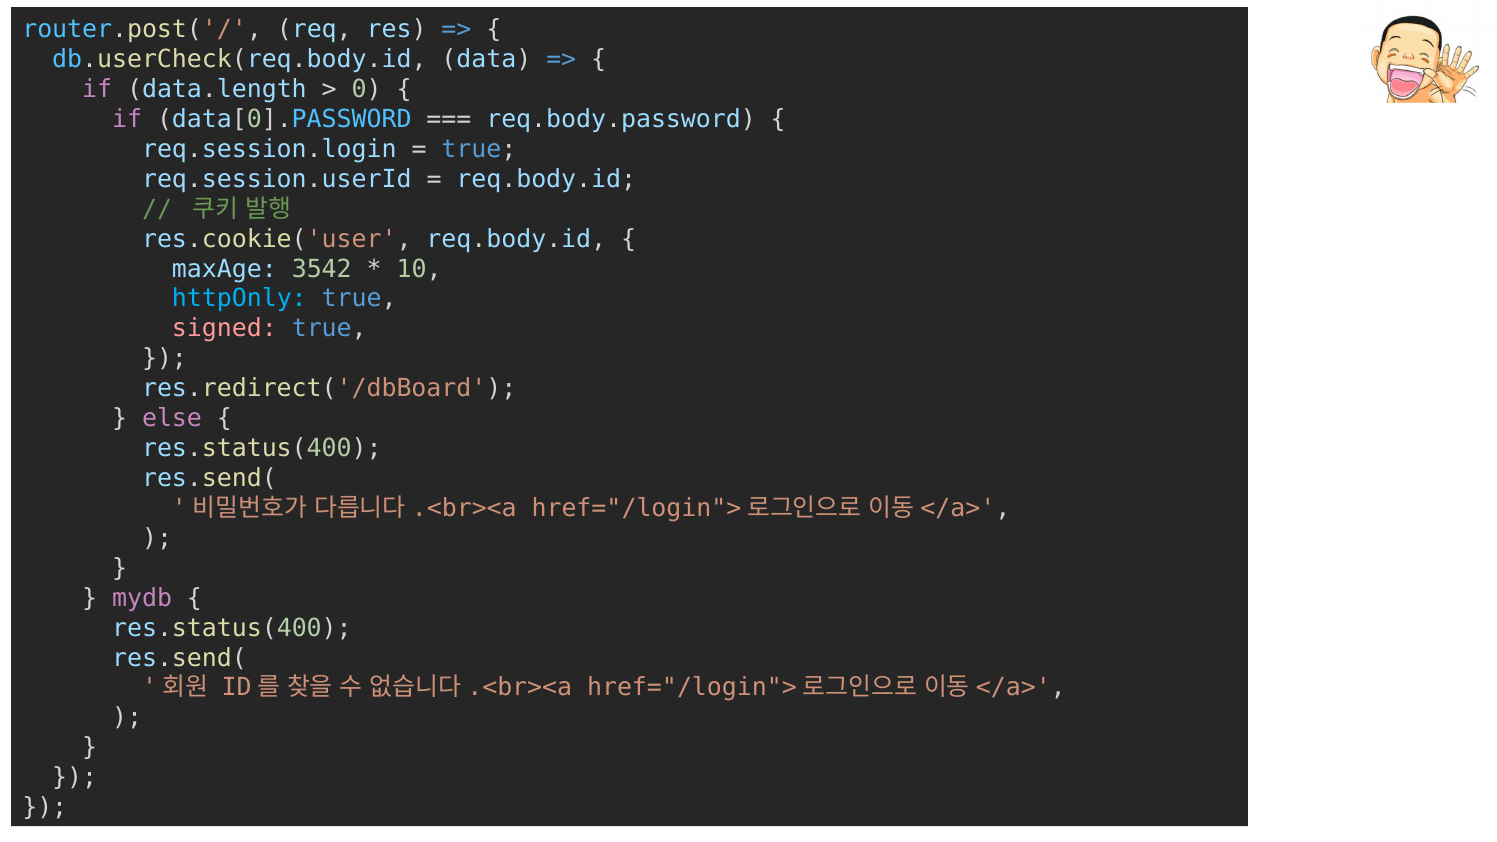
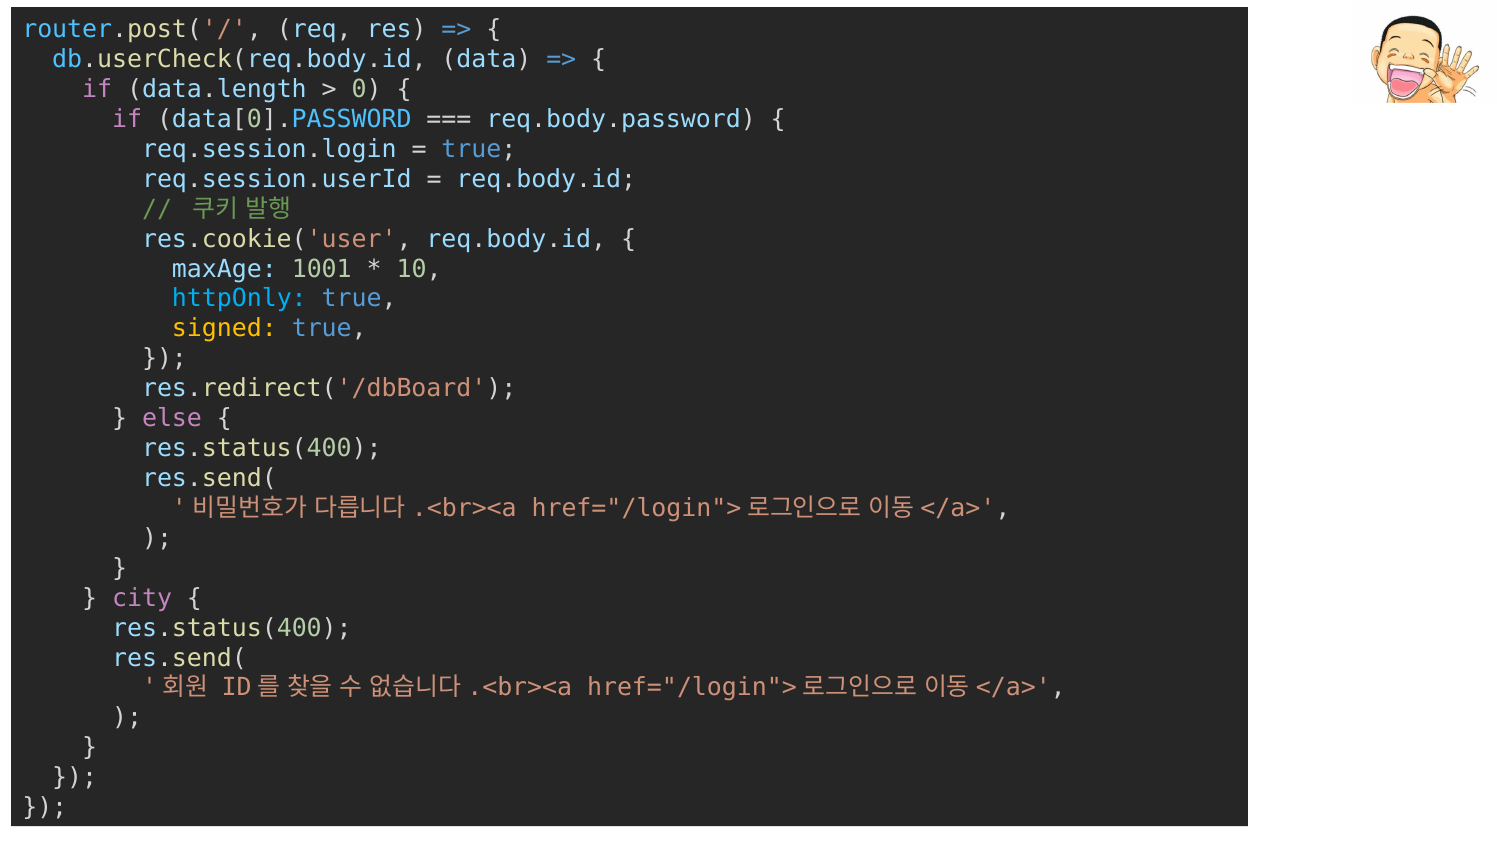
3542: 3542 -> 1001
signed colour: pink -> yellow
mydb: mydb -> city
